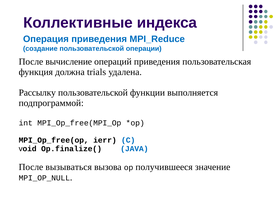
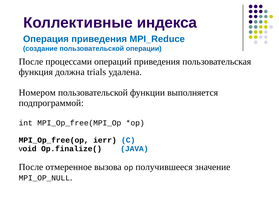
вычисление: вычисление -> процессами
Рассылку: Рассылку -> Номером
вызываться: вызываться -> отмеренное
